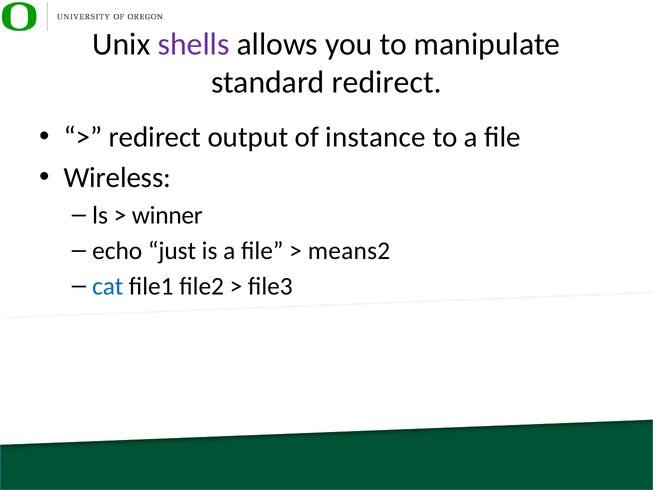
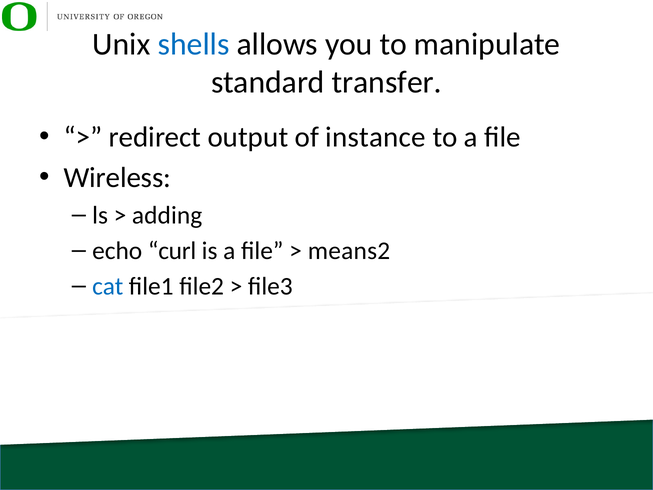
shells colour: purple -> blue
standard redirect: redirect -> transfer
winner: winner -> adding
just: just -> curl
